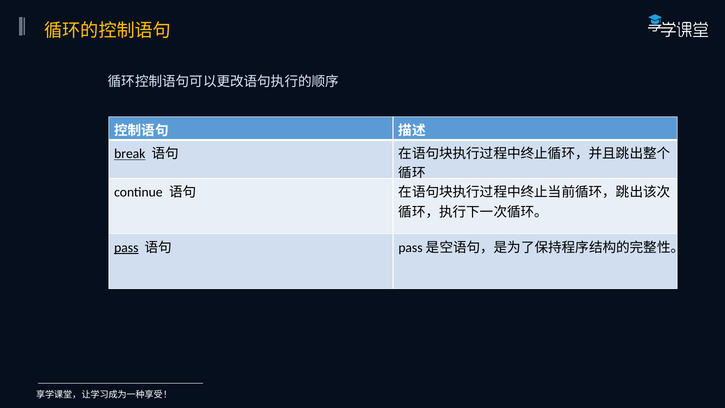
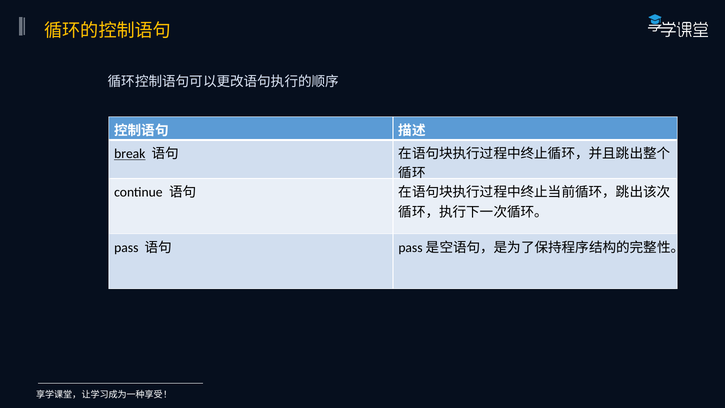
pass underline: present -> none
